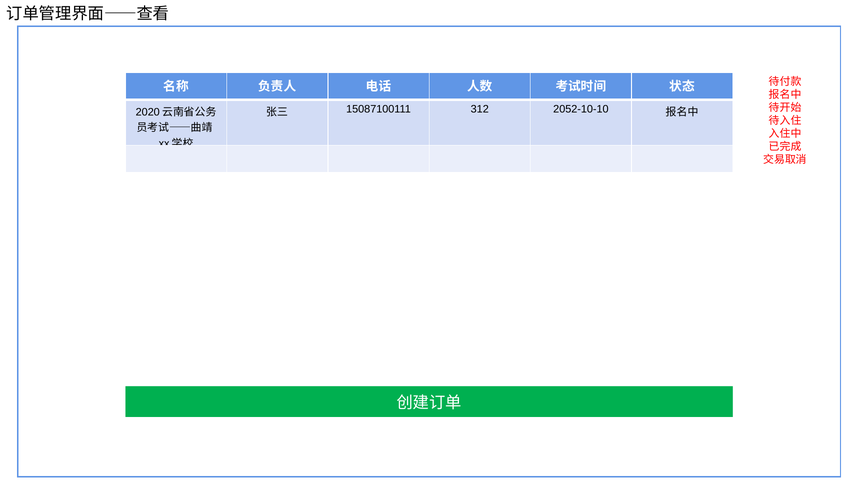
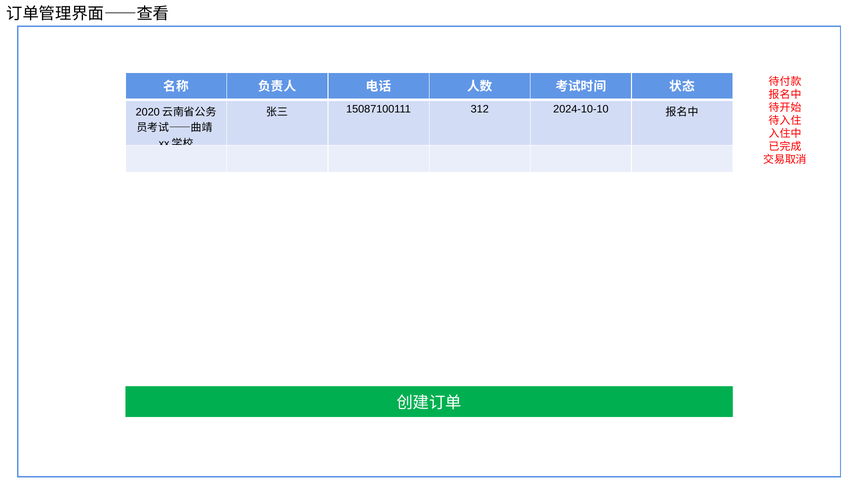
2052-10-10: 2052-10-10 -> 2024-10-10
